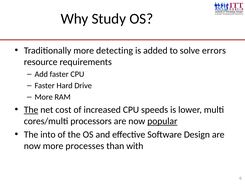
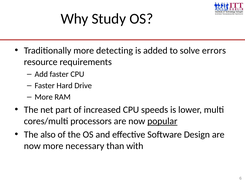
The at (31, 110) underline: present -> none
cost: cost -> part
into: into -> also
processes: processes -> necessary
